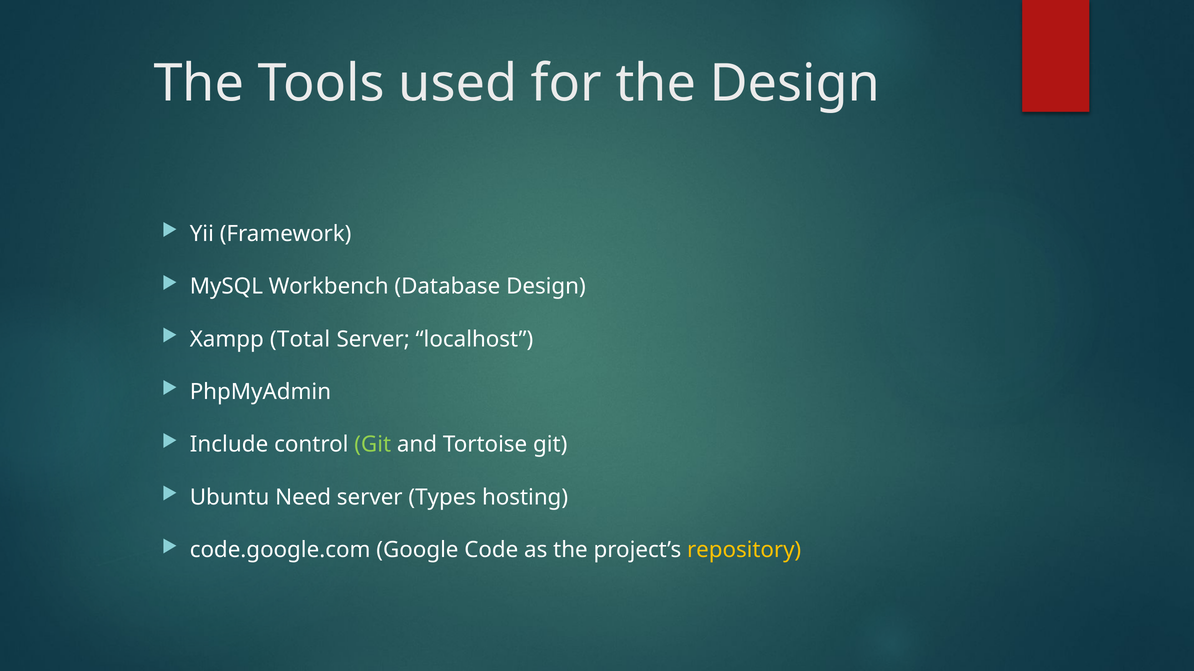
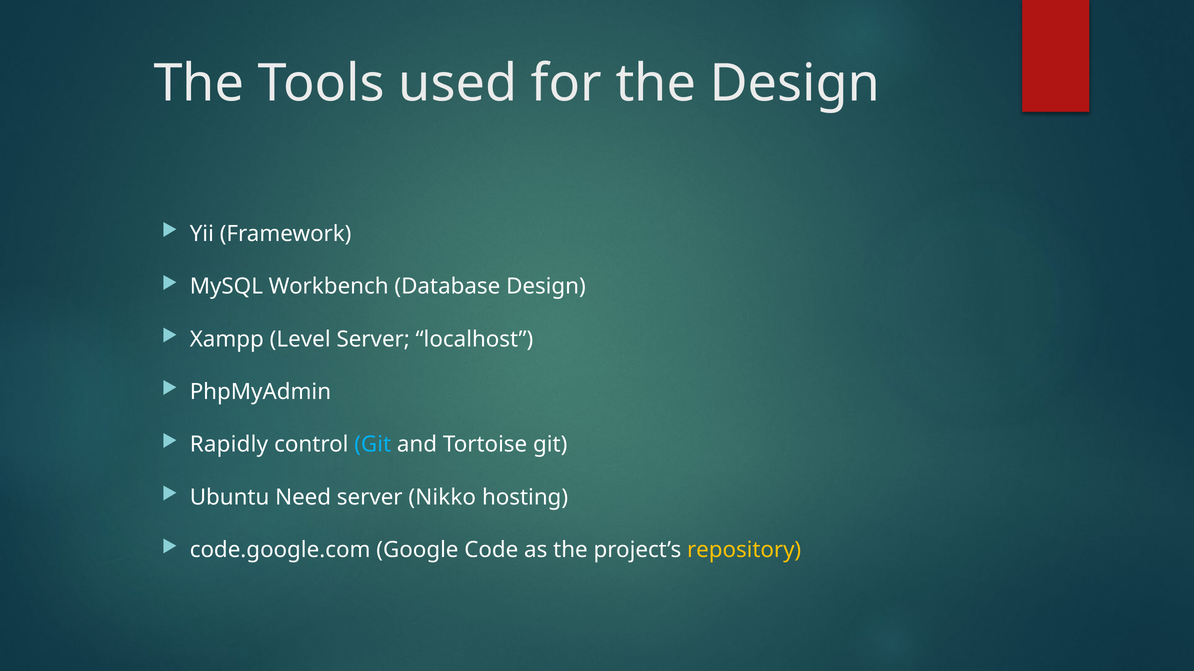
Total: Total -> Level
Include: Include -> Rapidly
Git at (373, 445) colour: light green -> light blue
Types: Types -> Nikko
